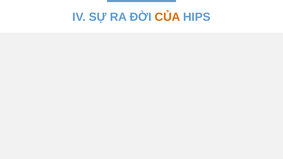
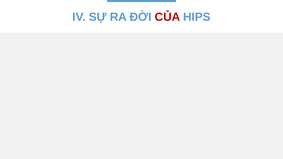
CỦA colour: orange -> red
